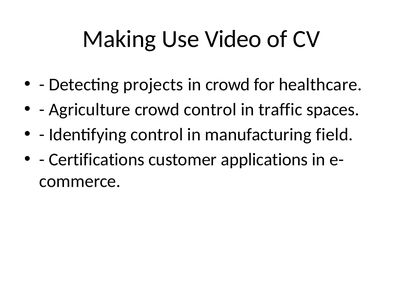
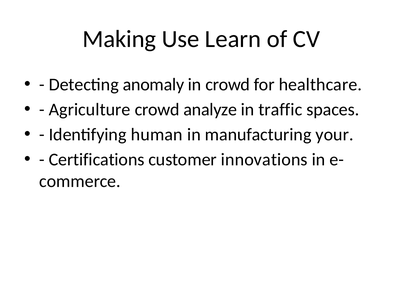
Video: Video -> Learn
projects: projects -> anomaly
crowd control: control -> analyze
Identifying control: control -> human
field: field -> your
applications: applications -> innovations
